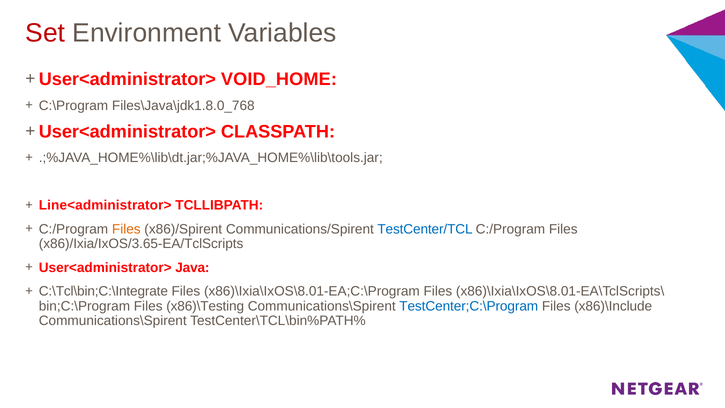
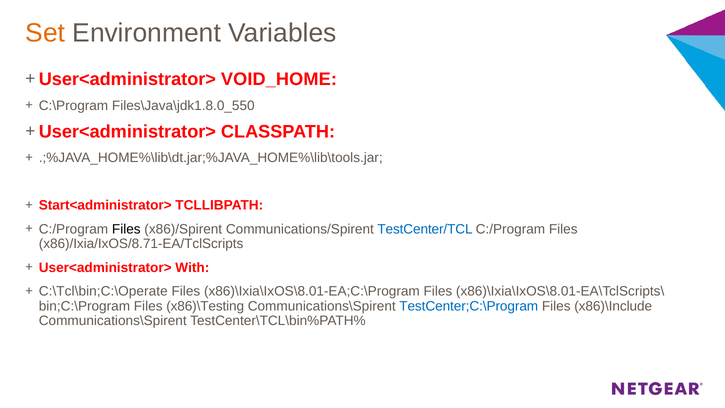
Set colour: red -> orange
Files\Java\jdk1.8.0_768: Files\Java\jdk1.8.0_768 -> Files\Java\jdk1.8.0_550
Line<administrator>: Line<administrator> -> Start<administrator>
Files at (126, 229) colour: orange -> black
x86)/Ixia/IxOS/3.65-EA/TclScripts: x86)/Ixia/IxOS/3.65-EA/TclScripts -> x86)/Ixia/IxOS/8.71-EA/TclScripts
Java: Java -> With
C:\Tcl\bin;C:\Integrate: C:\Tcl\bin;C:\Integrate -> C:\Tcl\bin;C:\Operate
